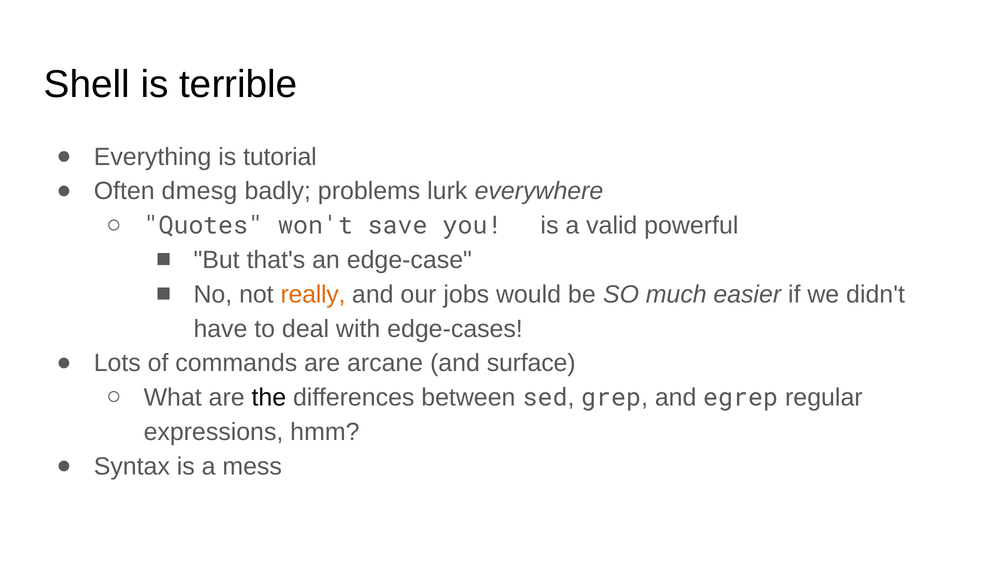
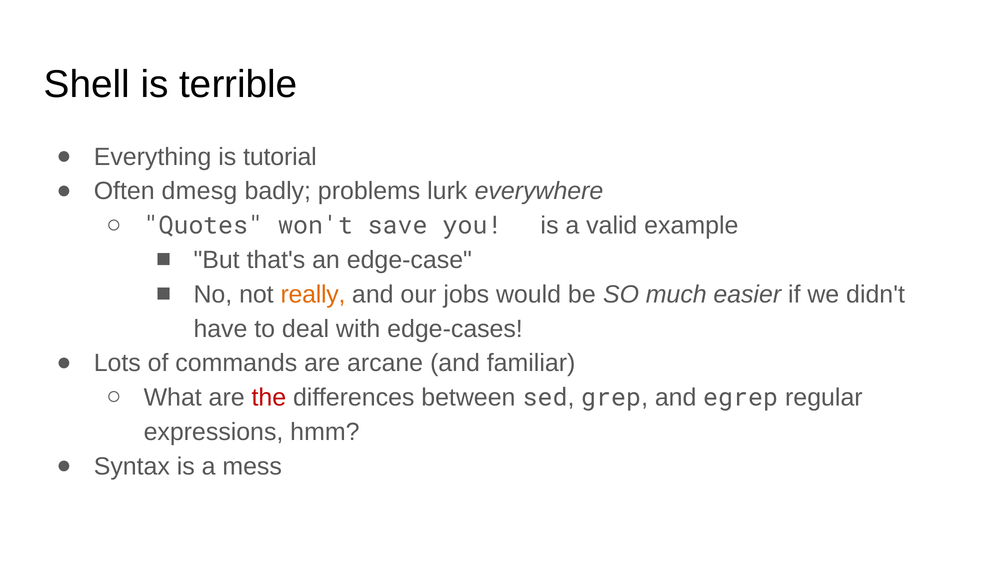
powerful: powerful -> example
surface: surface -> familiar
the colour: black -> red
